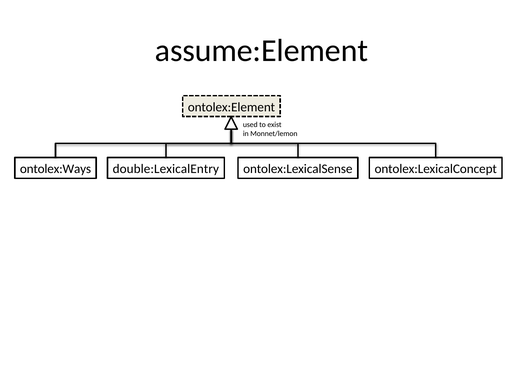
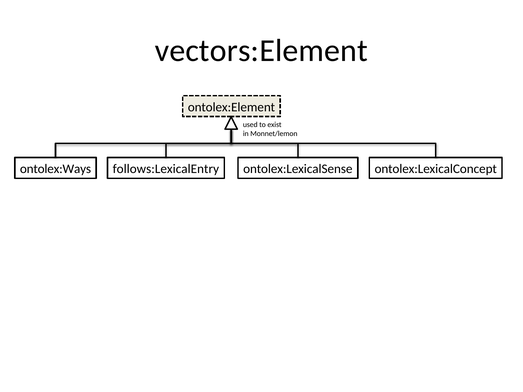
assume:Element: assume:Element -> vectors:Element
double:LexicalEntry: double:LexicalEntry -> follows:LexicalEntry
